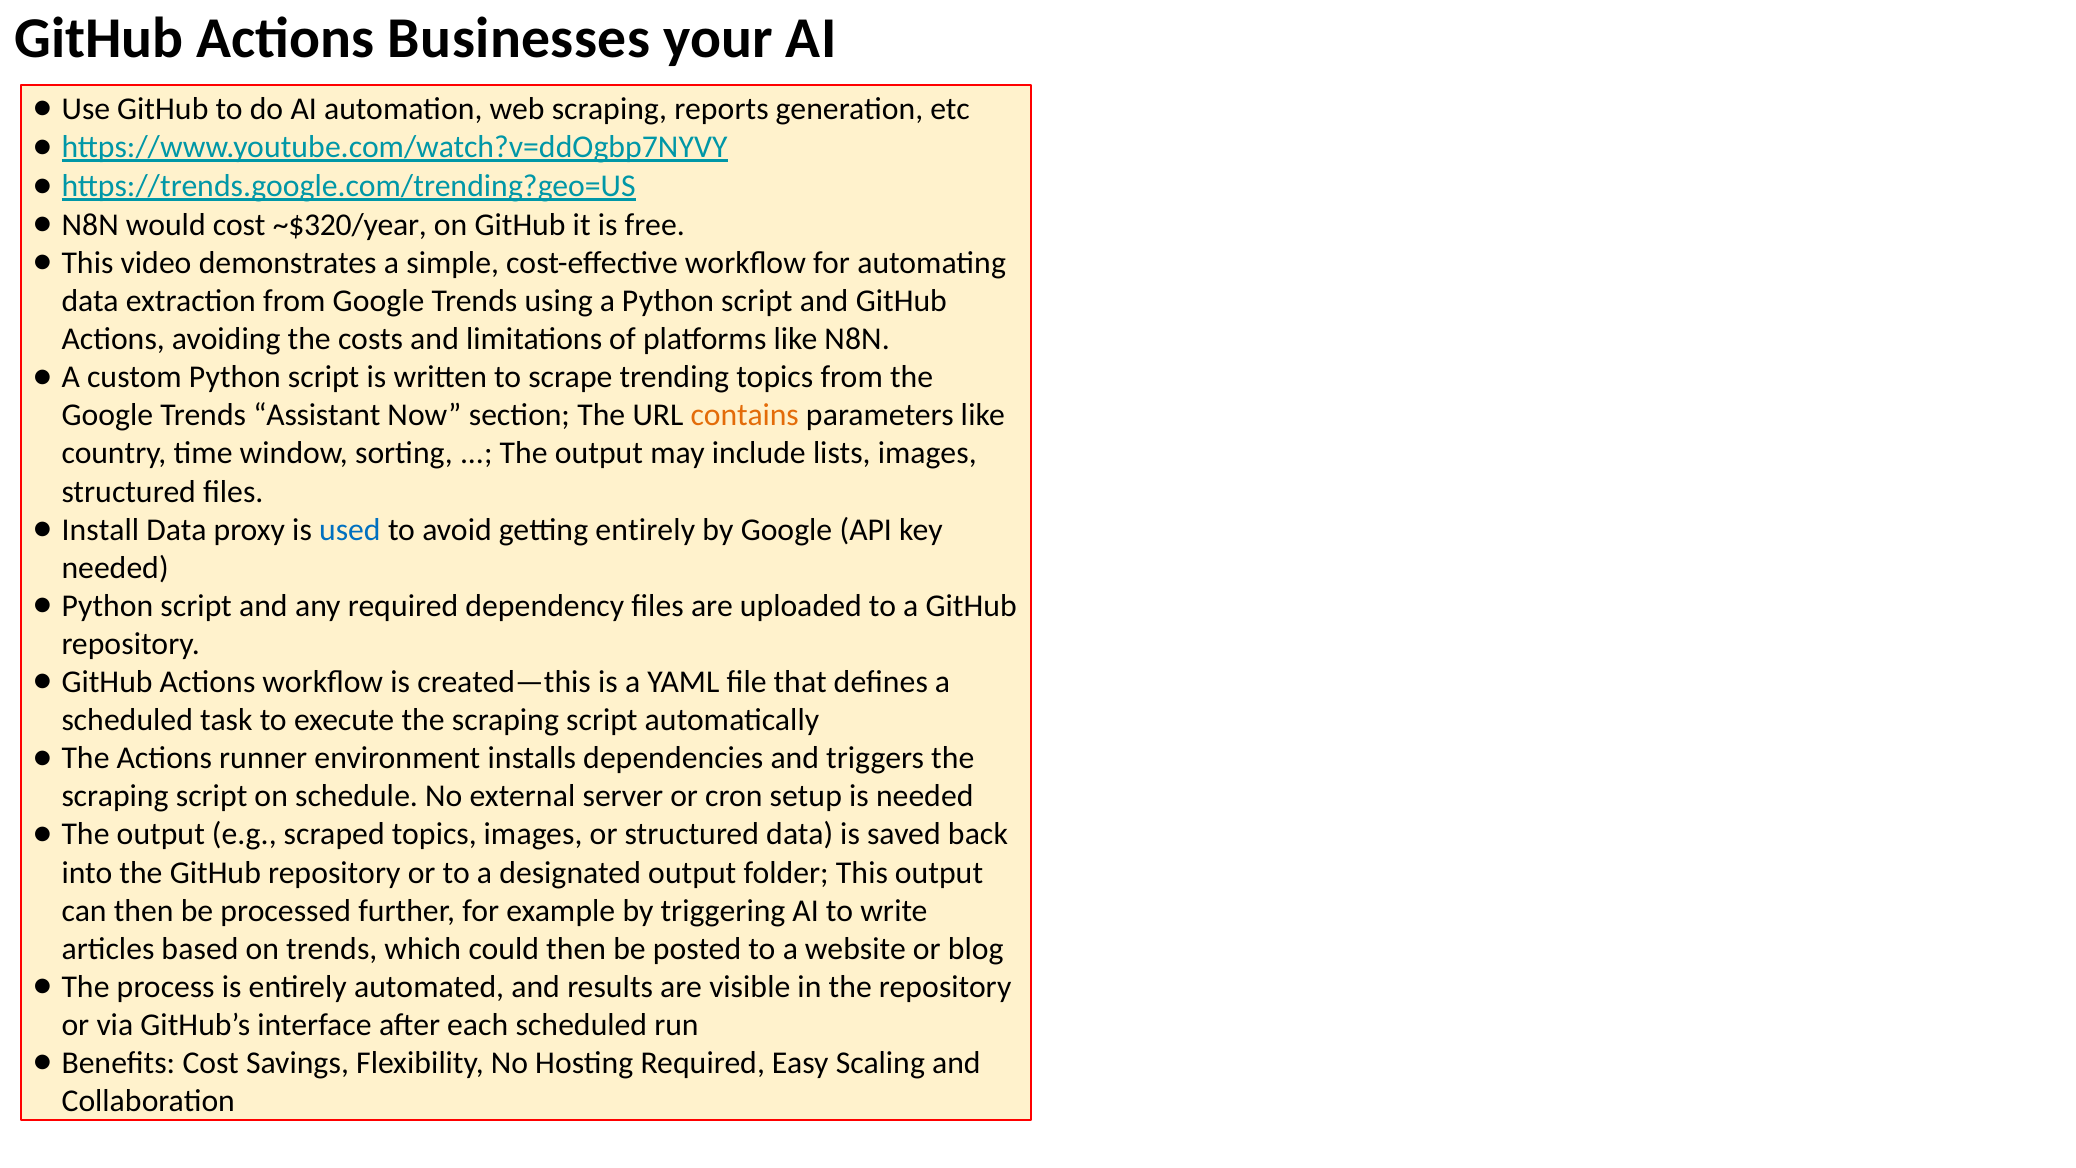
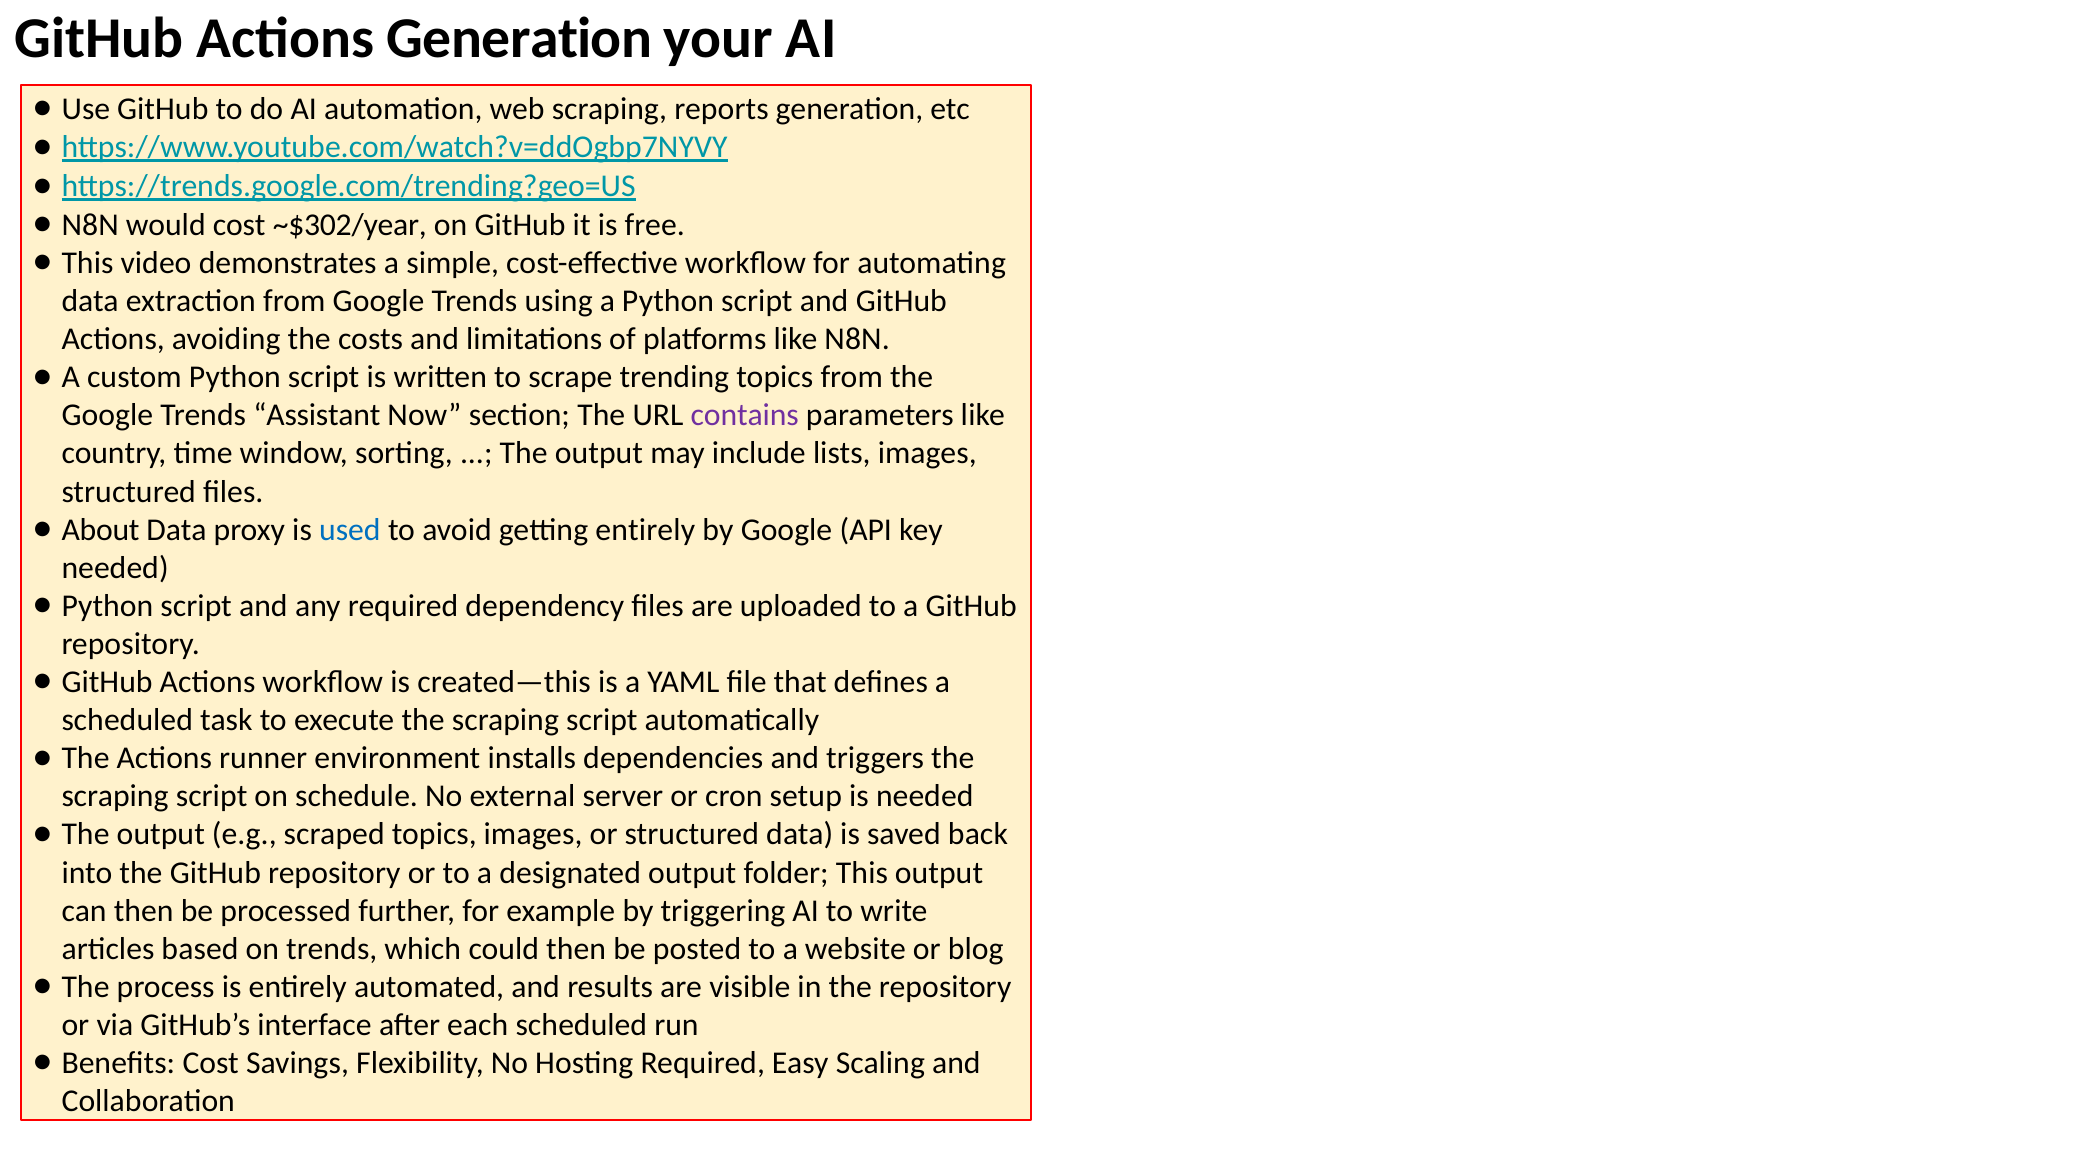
Actions Businesses: Businesses -> Generation
~$320/year: ~$320/year -> ~$302/year
contains colour: orange -> purple
Install: Install -> About
